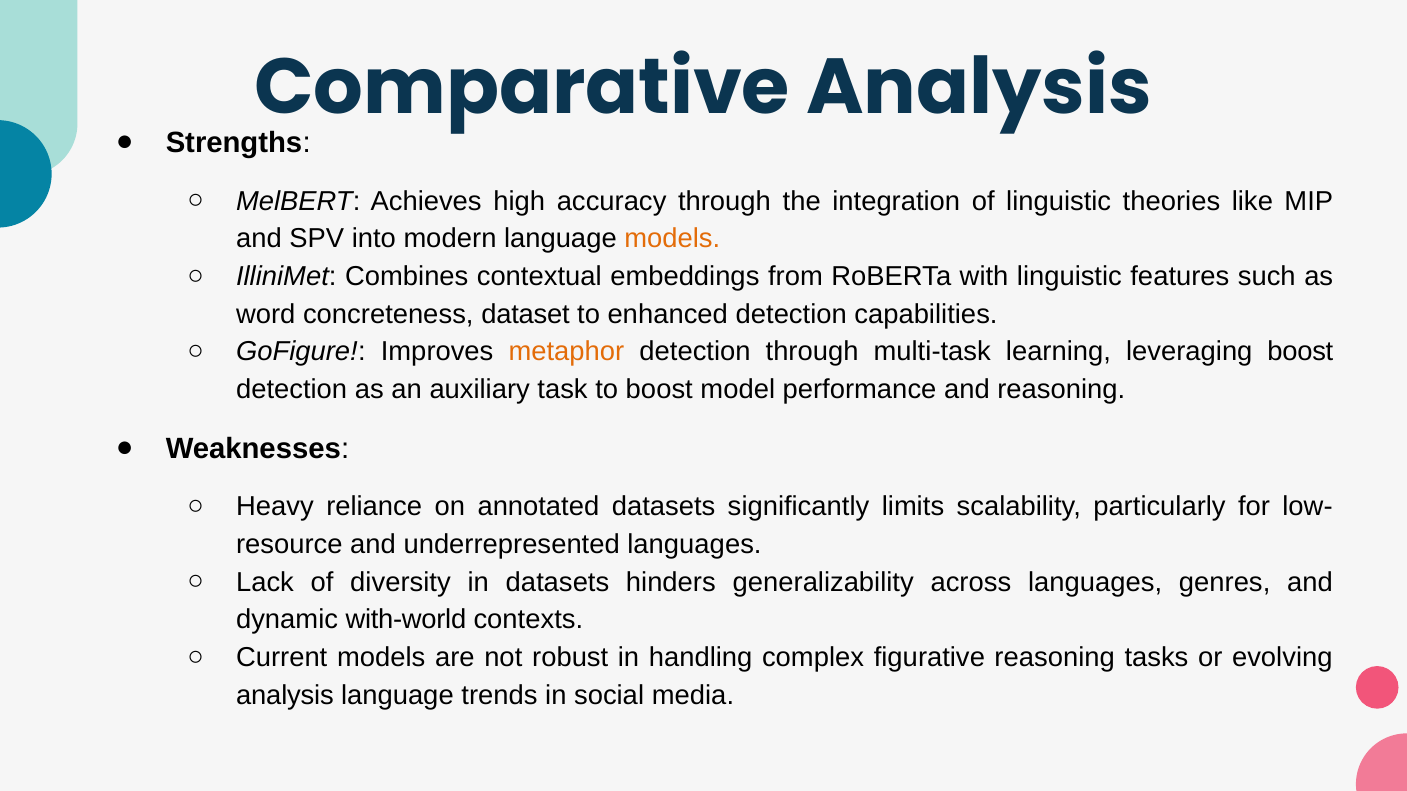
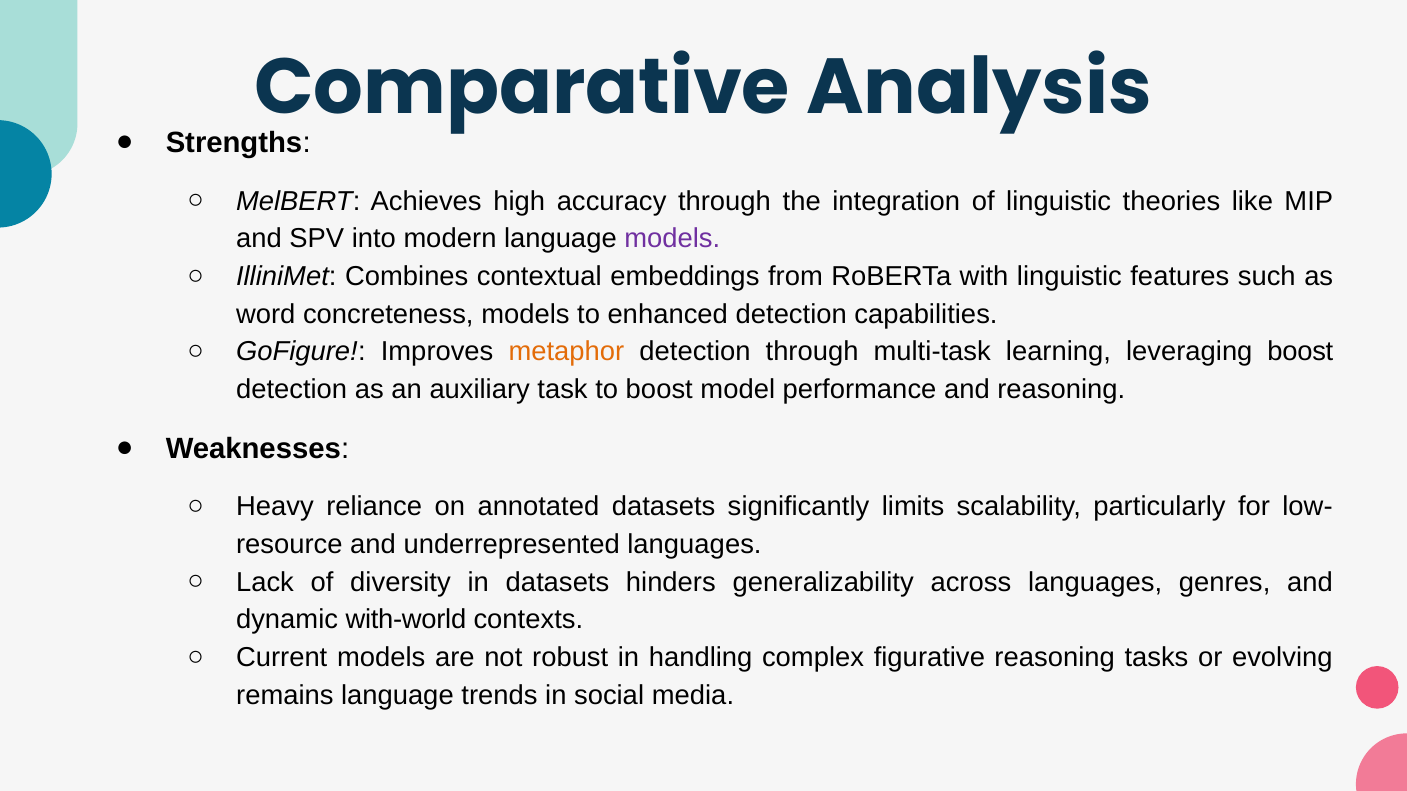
models at (672, 239) colour: orange -> purple
concreteness dataset: dataset -> models
analysis at (285, 696): analysis -> remains
